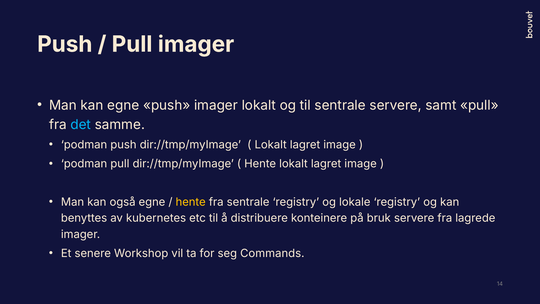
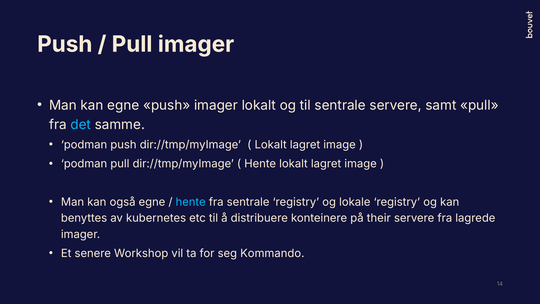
hente at (191, 202) colour: yellow -> light blue
bruk: bruk -> their
Commands: Commands -> Kommando
